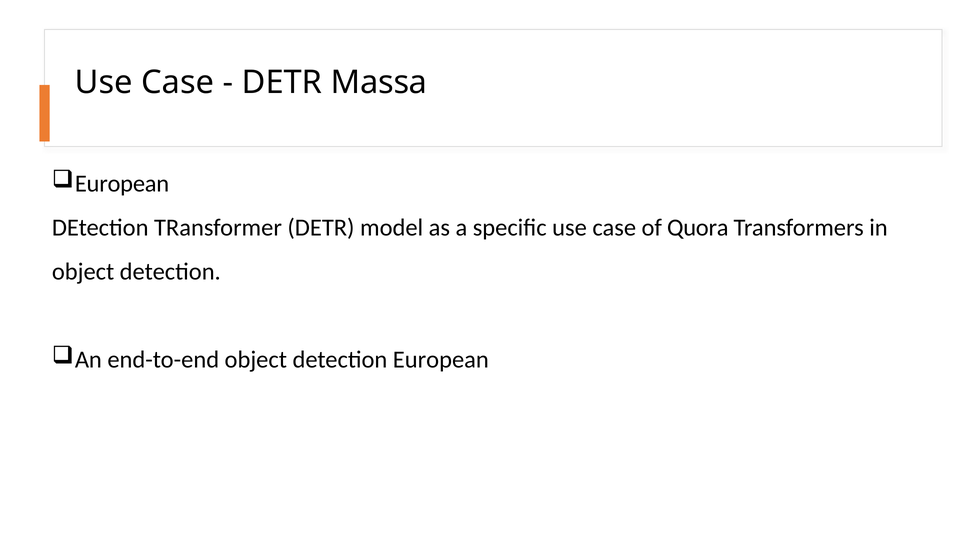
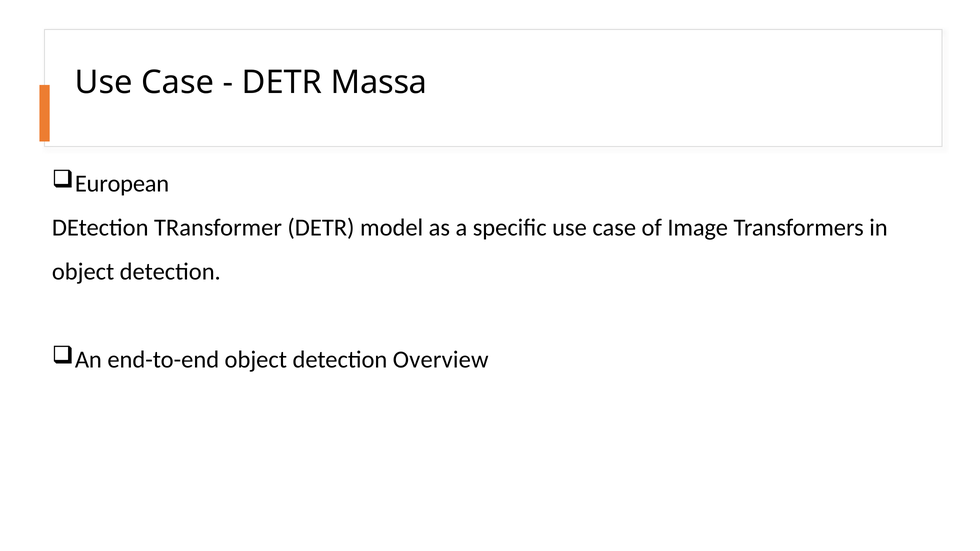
Quora: Quora -> Image
detection European: European -> Overview
